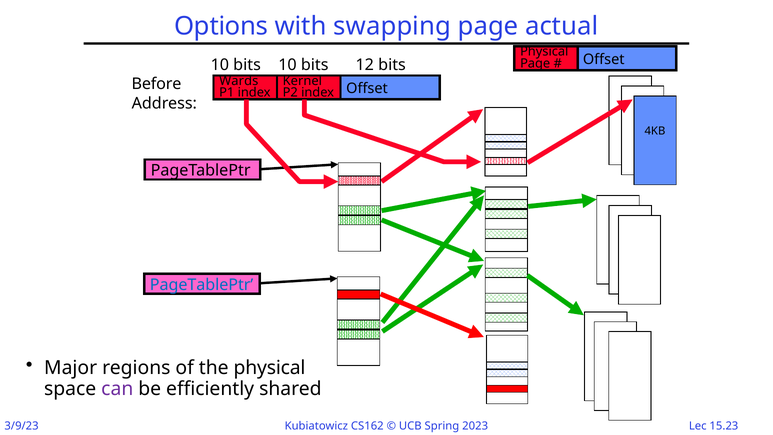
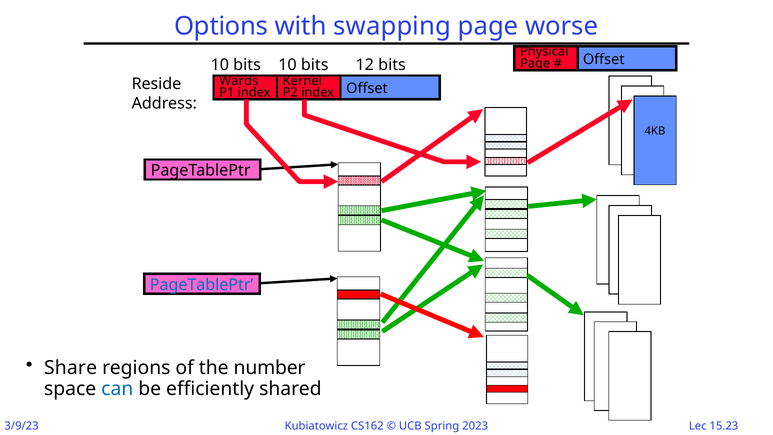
actual: actual -> worse
Before: Before -> Reside
Major: Major -> Share
the physical: physical -> number
can colour: purple -> blue
